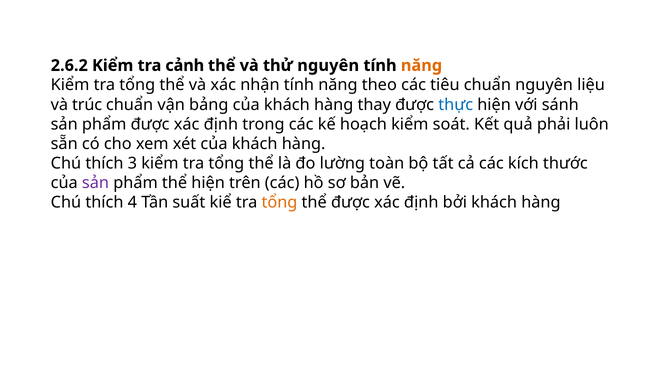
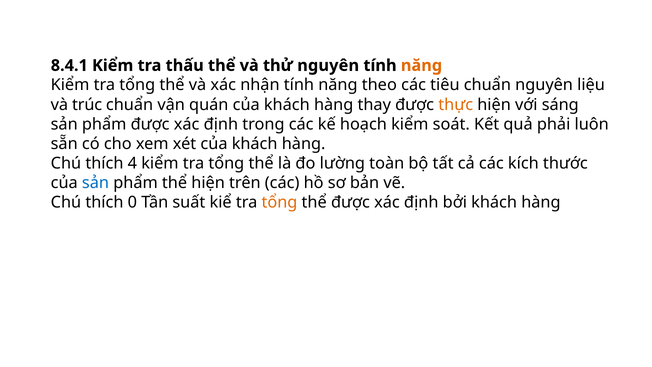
2.6.2: 2.6.2 -> 8.4.1
cảnh: cảnh -> thấu
bảng: bảng -> quán
thực colour: blue -> orange
sánh: sánh -> sáng
3: 3 -> 4
sản at (95, 183) colour: purple -> blue
4: 4 -> 0
